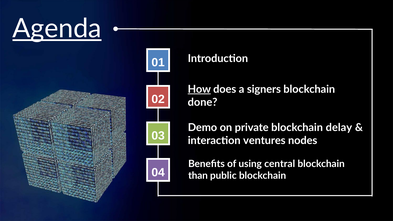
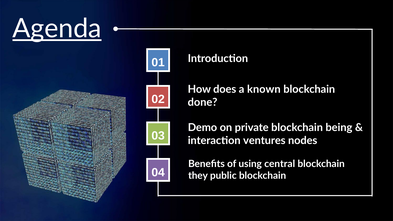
How underline: present -> none
signers: signers -> known
delay: delay -> being
than: than -> they
